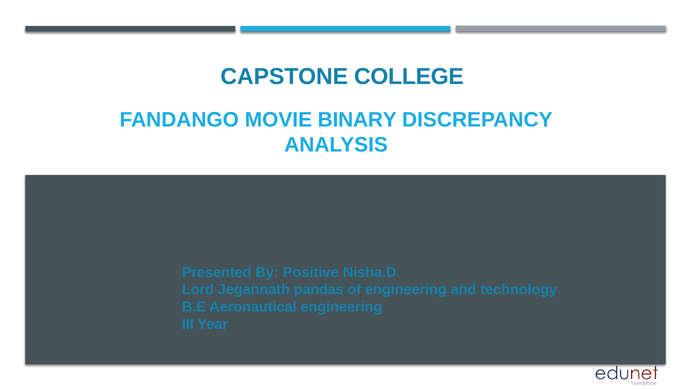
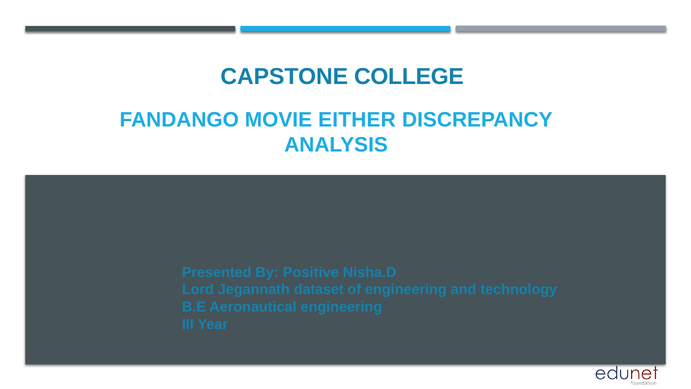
BINARY: BINARY -> EITHER
pandas: pandas -> dataset
